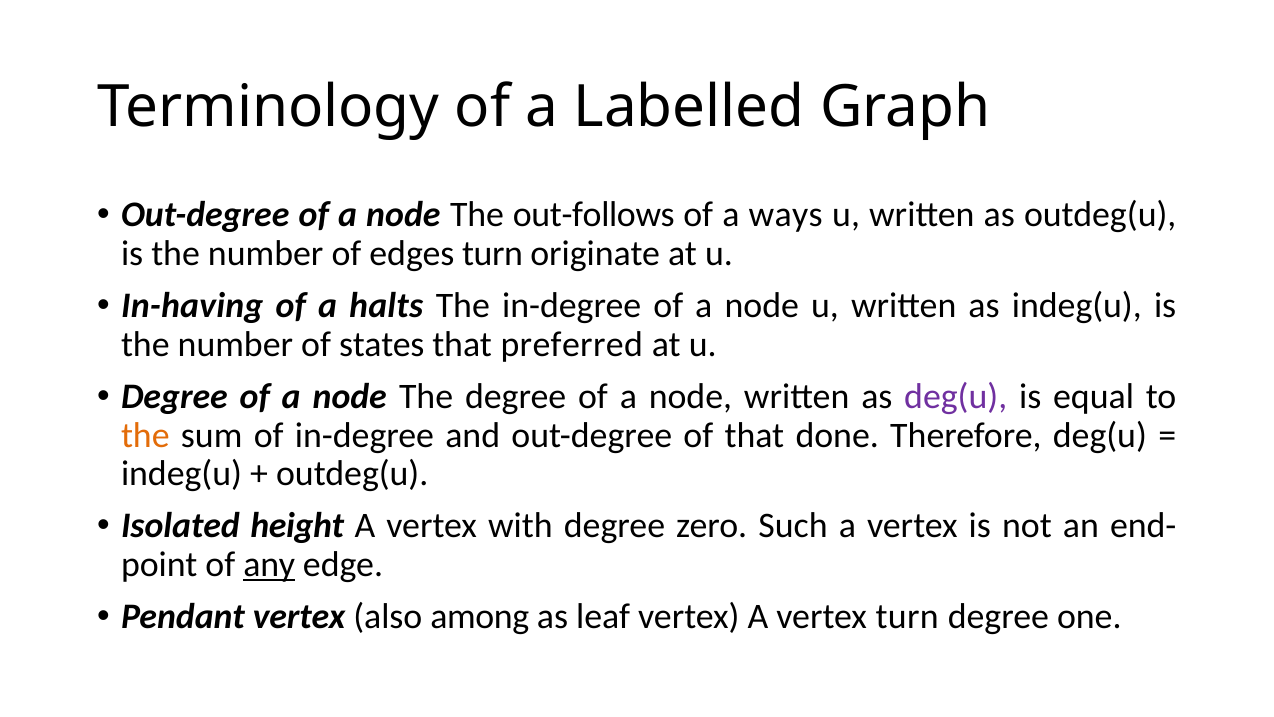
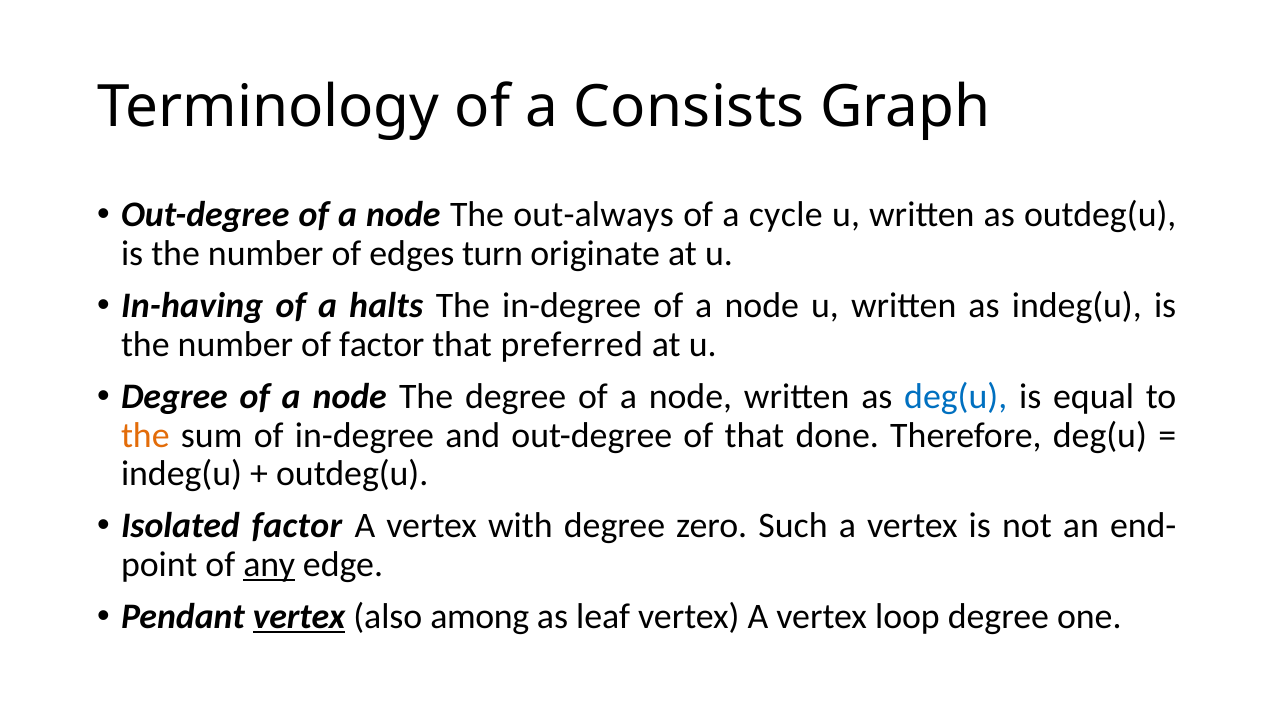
Labelled: Labelled -> Consists
out-follows: out-follows -> out-always
ways: ways -> cycle
of states: states -> factor
deg(u at (956, 396) colour: purple -> blue
Isolated height: height -> factor
vertex at (299, 617) underline: none -> present
vertex turn: turn -> loop
